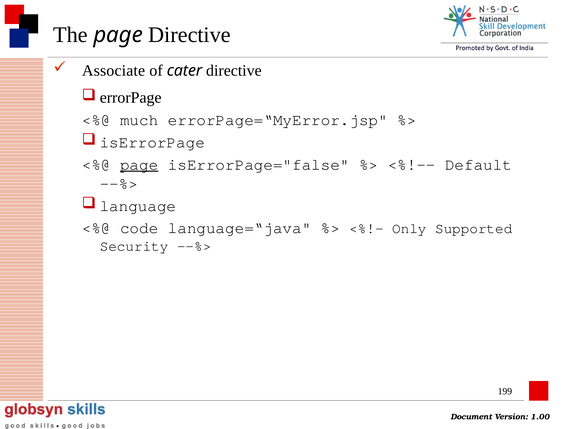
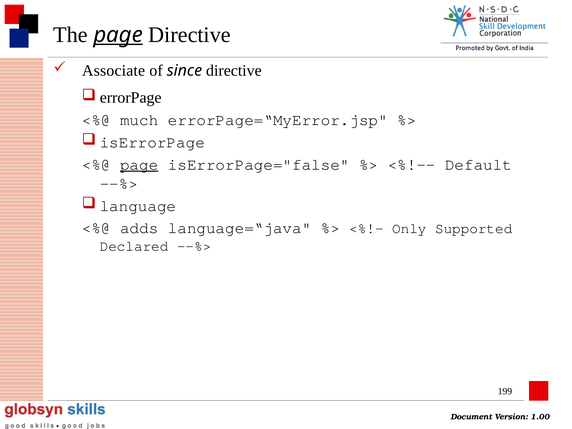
page at (118, 35) underline: none -> present
cater: cater -> since
code: code -> adds
Security: Security -> Declared
